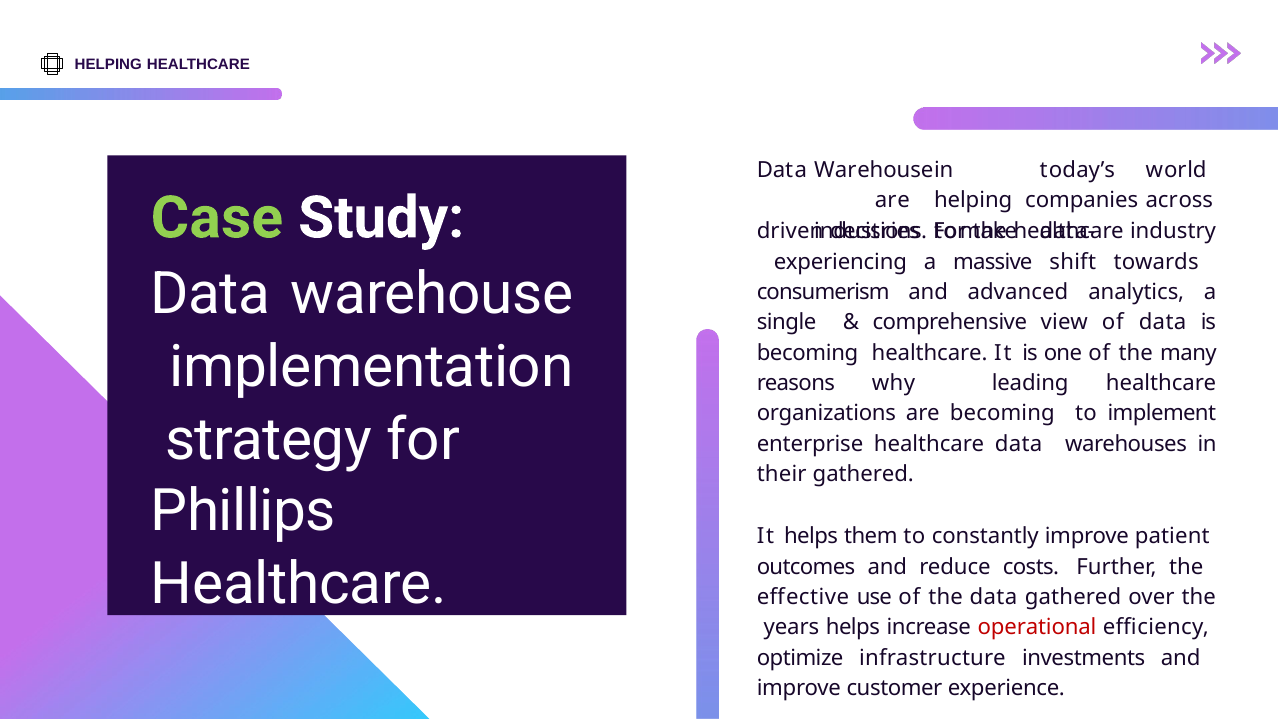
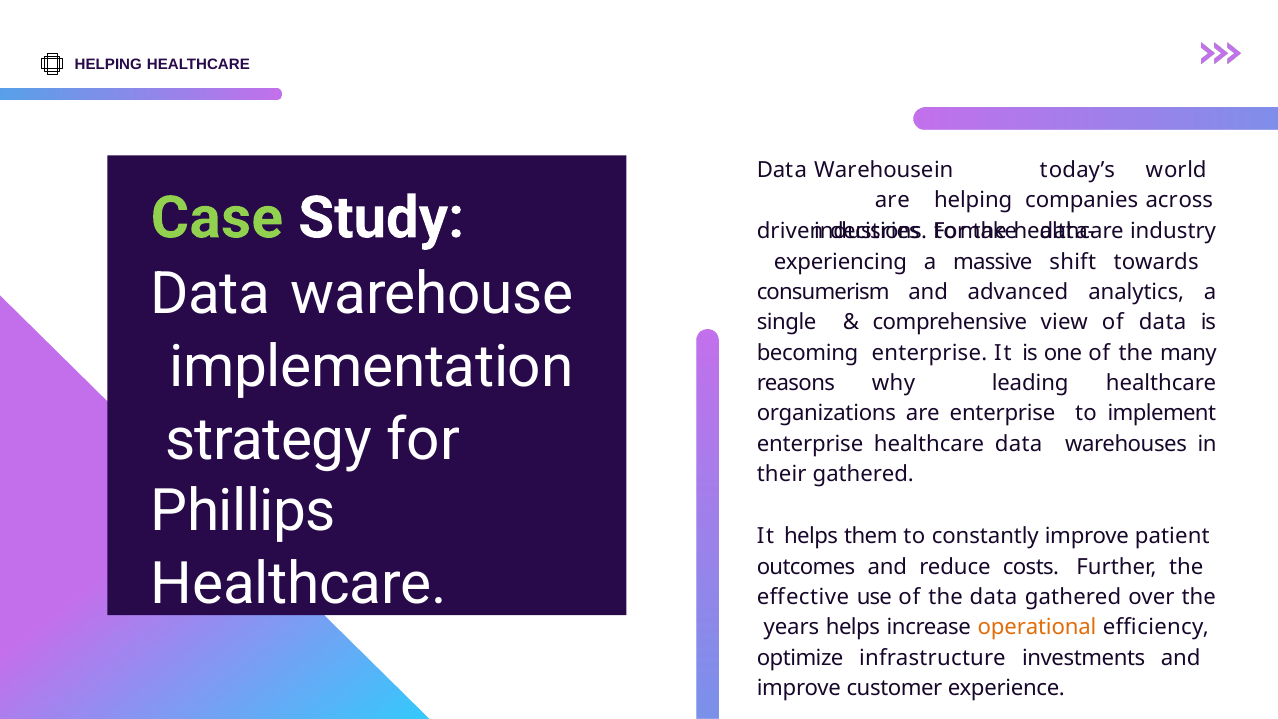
becoming healthcare: healthcare -> enterprise
are becoming: becoming -> enterprise
operational colour: red -> orange
